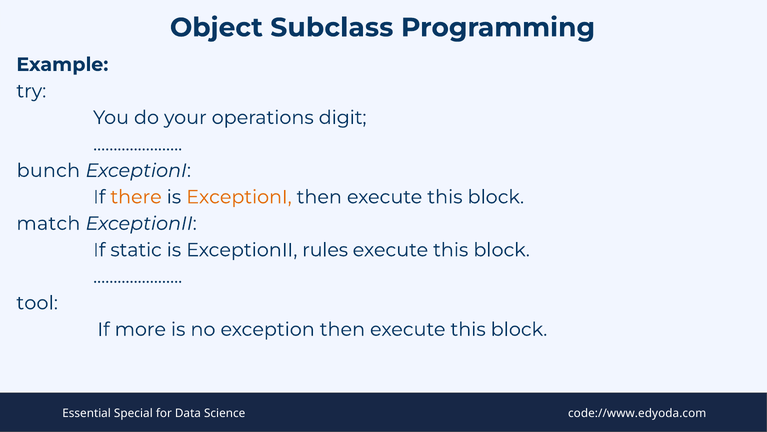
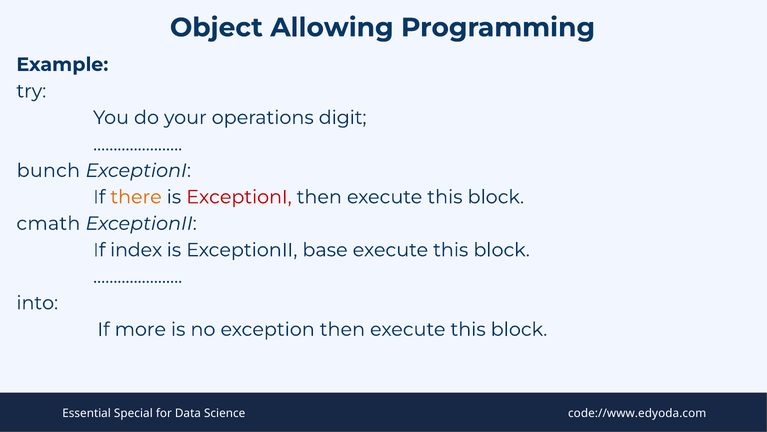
Subclass: Subclass -> Allowing
ExceptionI at (239, 197) colour: orange -> red
match: match -> cmath
static: static -> index
rules: rules -> base
tool: tool -> into
